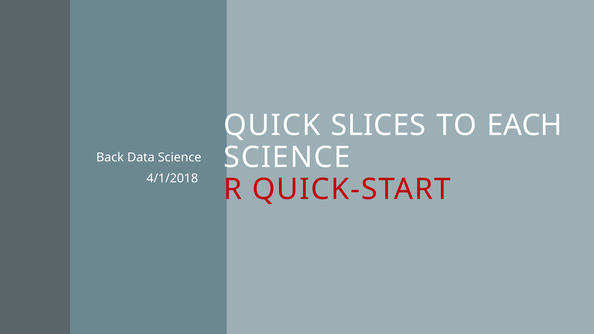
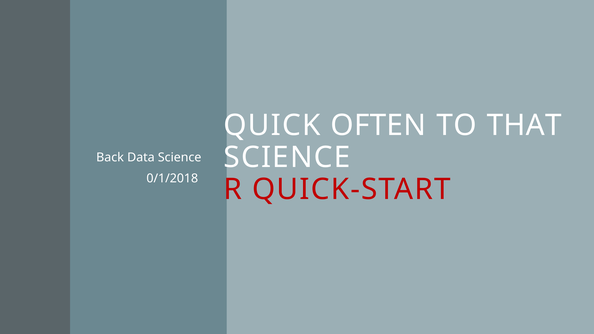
SLICES: SLICES -> OFTEN
EACH: EACH -> THAT
4/1/2018: 4/1/2018 -> 0/1/2018
